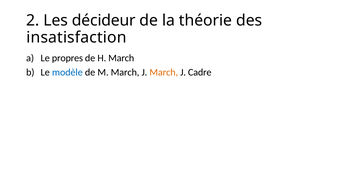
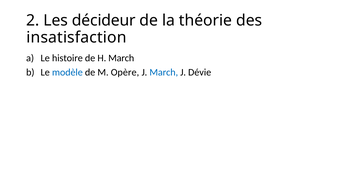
propres: propres -> histoire
M March: March -> Opère
March at (164, 72) colour: orange -> blue
Cadre: Cadre -> Dévie
